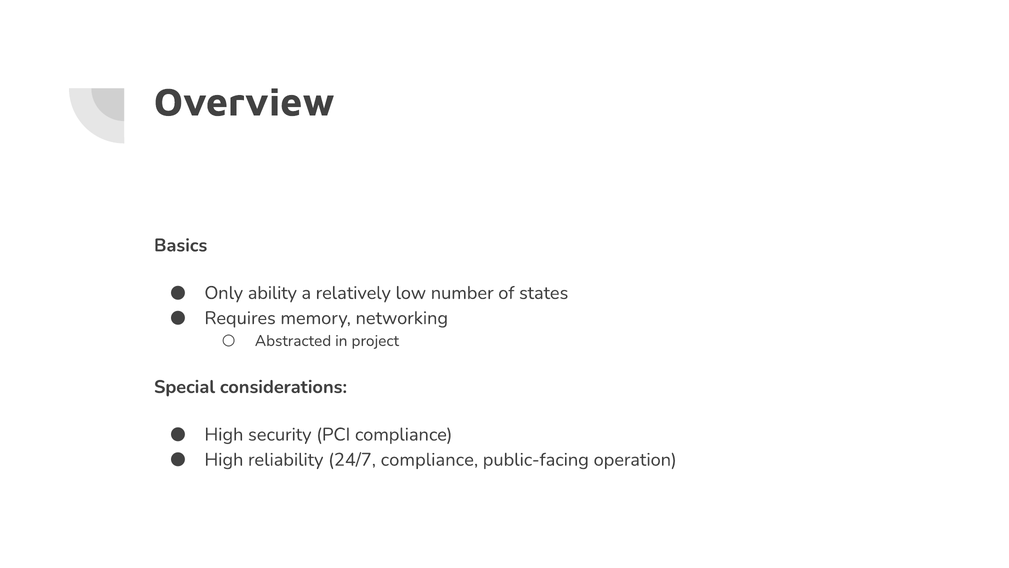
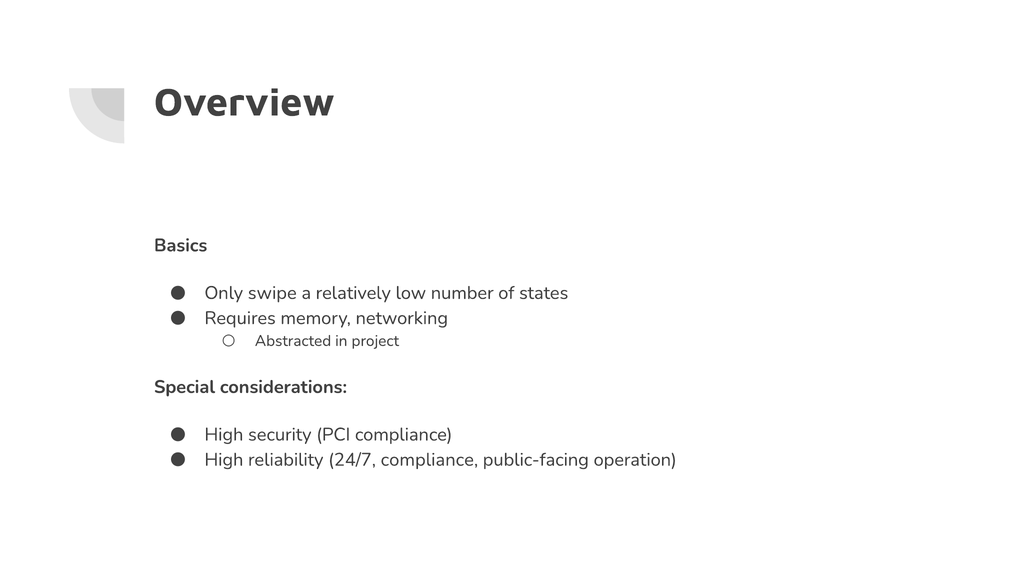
ability: ability -> swipe
